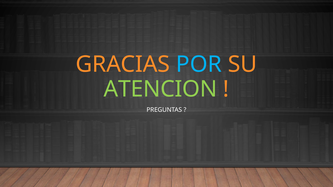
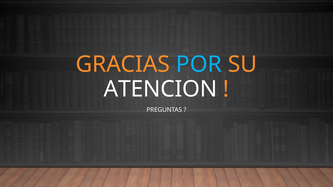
ATENCION colour: light green -> white
